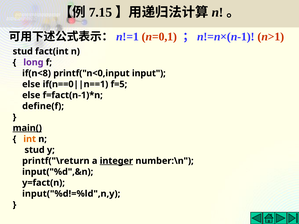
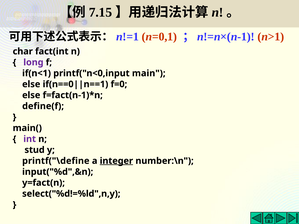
stud at (23, 51): stud -> char
if(n<8: if(n<8 -> if(n<1
input: input -> main
f=5: f=5 -> f=0
main( underline: present -> none
int colour: orange -> purple
printf("\return: printf("\return -> printf("\define
input("%d!=%ld",n,y: input("%d!=%ld",n,y -> select("%d!=%ld",n,y
